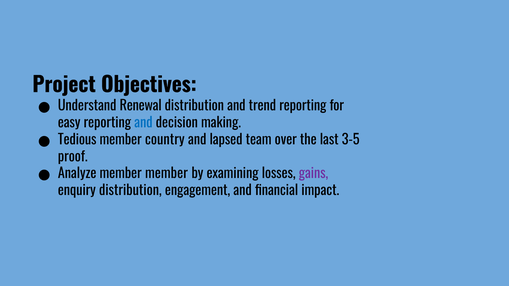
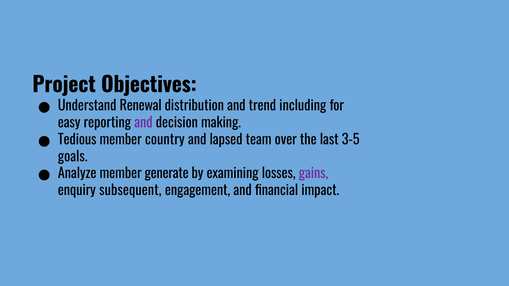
trend reporting: reporting -> including
and at (143, 123) colour: blue -> purple
proof: proof -> goals
member member: member -> generate
enquiry distribution: distribution -> subsequent
